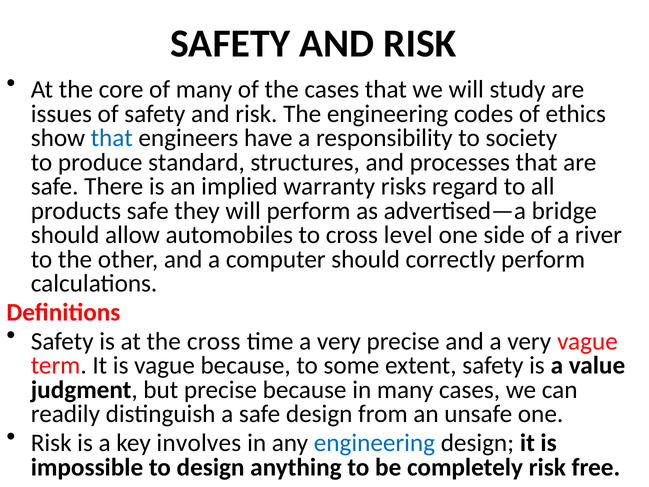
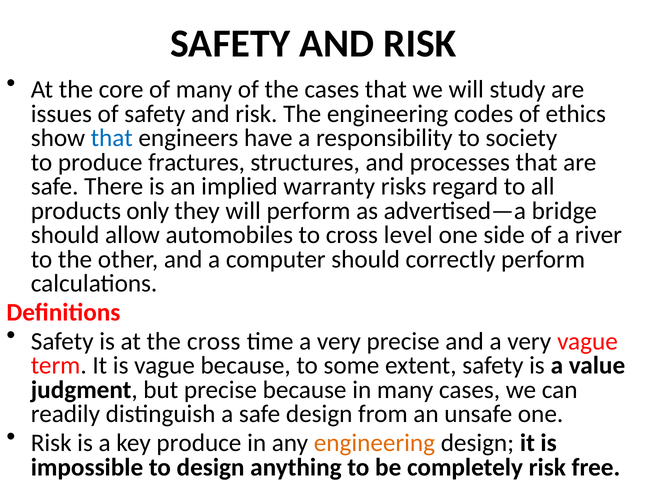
standard: standard -> fractures
products safe: safe -> only
key involves: involves -> produce
engineering at (374, 443) colour: blue -> orange
